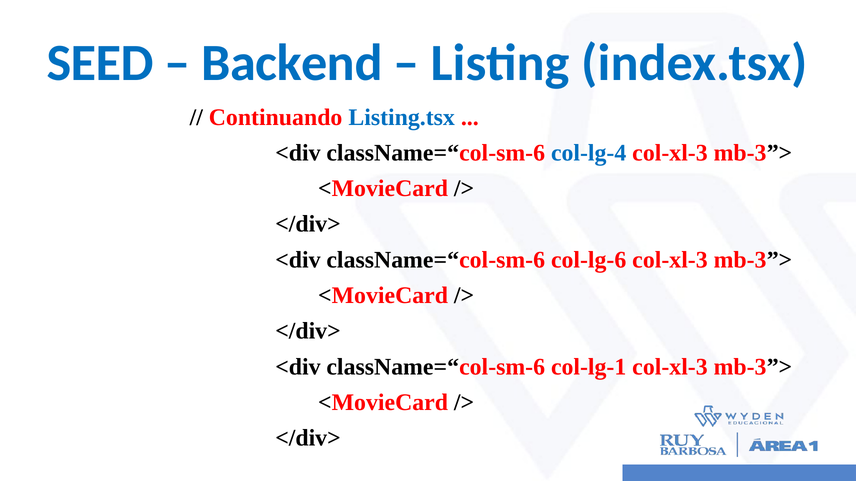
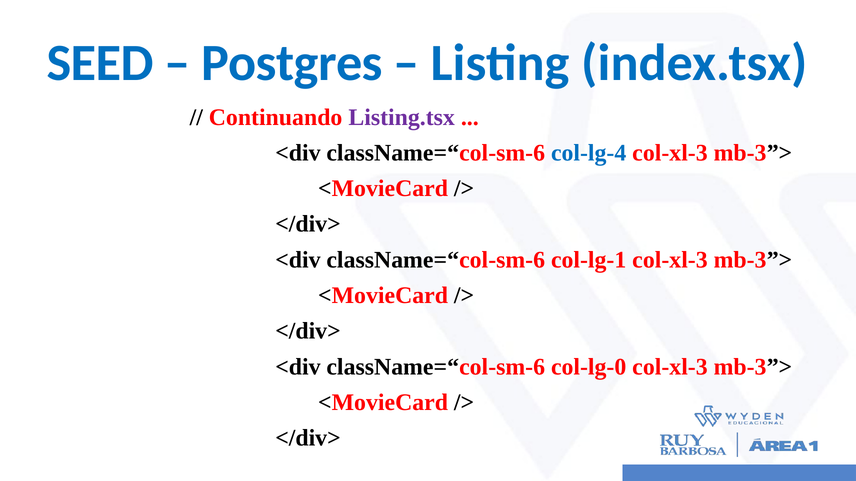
Backend: Backend -> Postgres
Listing.tsx colour: blue -> purple
col-lg-6: col-lg-6 -> col-lg-1
col-lg-1: col-lg-1 -> col-lg-0
